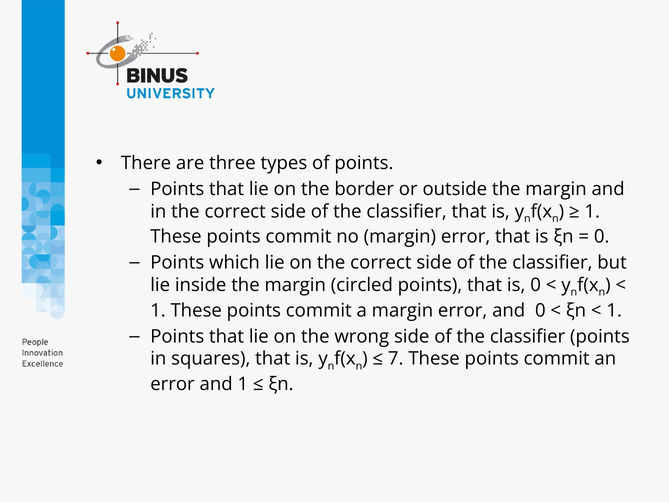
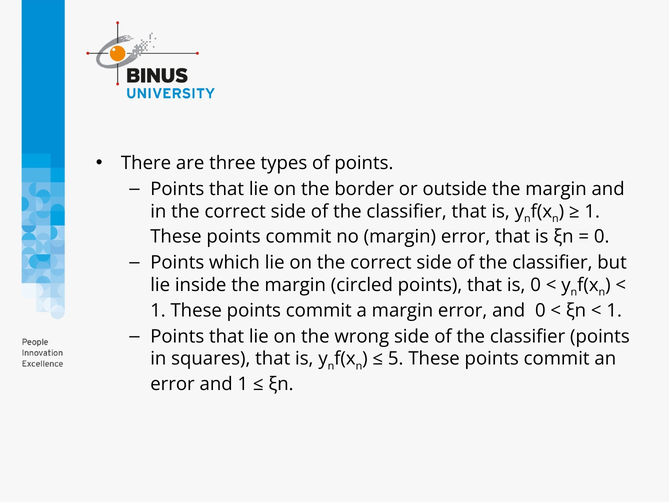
7: 7 -> 5
